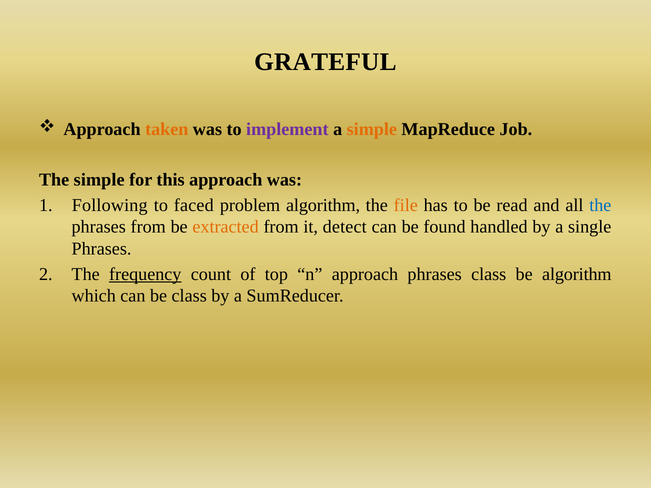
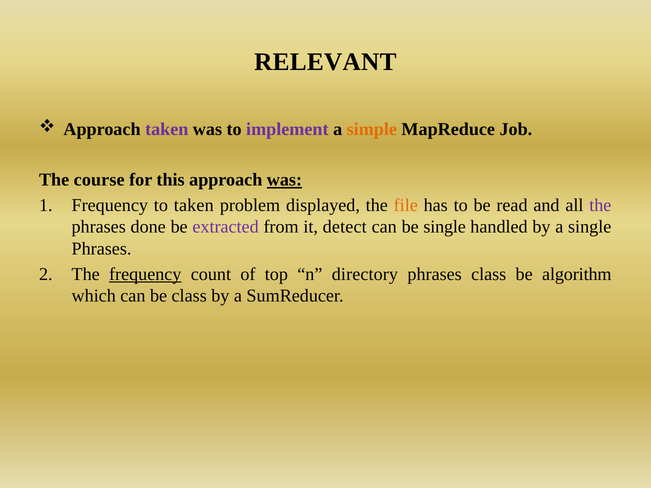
GRATEFUL: GRATEFUL -> RELEVANT
taken at (167, 129) colour: orange -> purple
The simple: simple -> course
was at (284, 180) underline: none -> present
Following at (110, 205): Following -> Frequency
to faced: faced -> taken
problem algorithm: algorithm -> displayed
the at (600, 205) colour: blue -> purple
phrases from: from -> done
extracted colour: orange -> purple
be found: found -> single
n approach: approach -> directory
